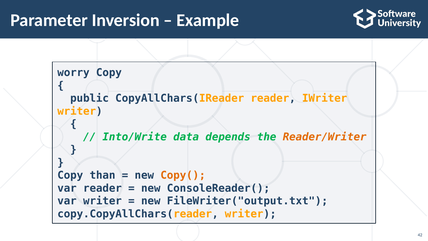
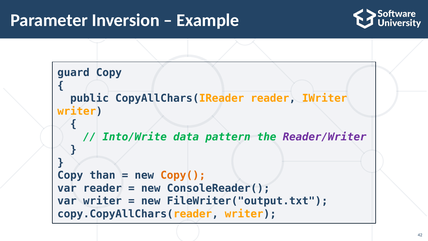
worry: worry -> guard
depends: depends -> pattern
Reader/Writer colour: orange -> purple
